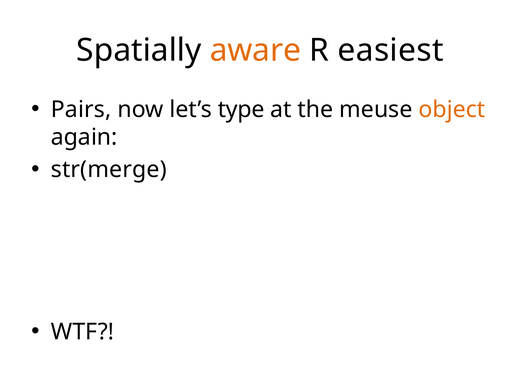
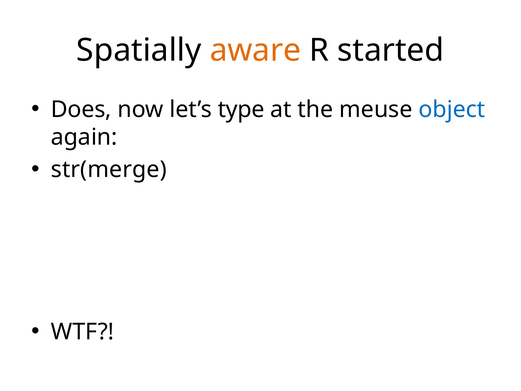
easiest: easiest -> started
Pairs: Pairs -> Does
object colour: orange -> blue
